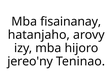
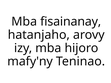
jereo'ny: jereo'ny -> mafy'ny
